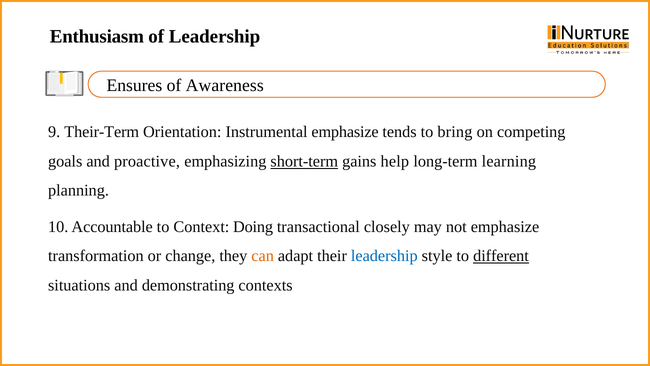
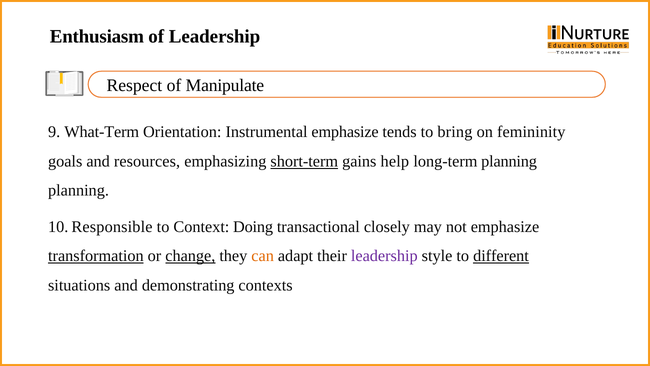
Ensures: Ensures -> Respect
Awareness: Awareness -> Manipulate
Their-Term: Their-Term -> What-Term
competing: competing -> femininity
proactive: proactive -> resources
long-term learning: learning -> planning
Accountable: Accountable -> Responsible
transformation underline: none -> present
change underline: none -> present
leadership at (384, 256) colour: blue -> purple
